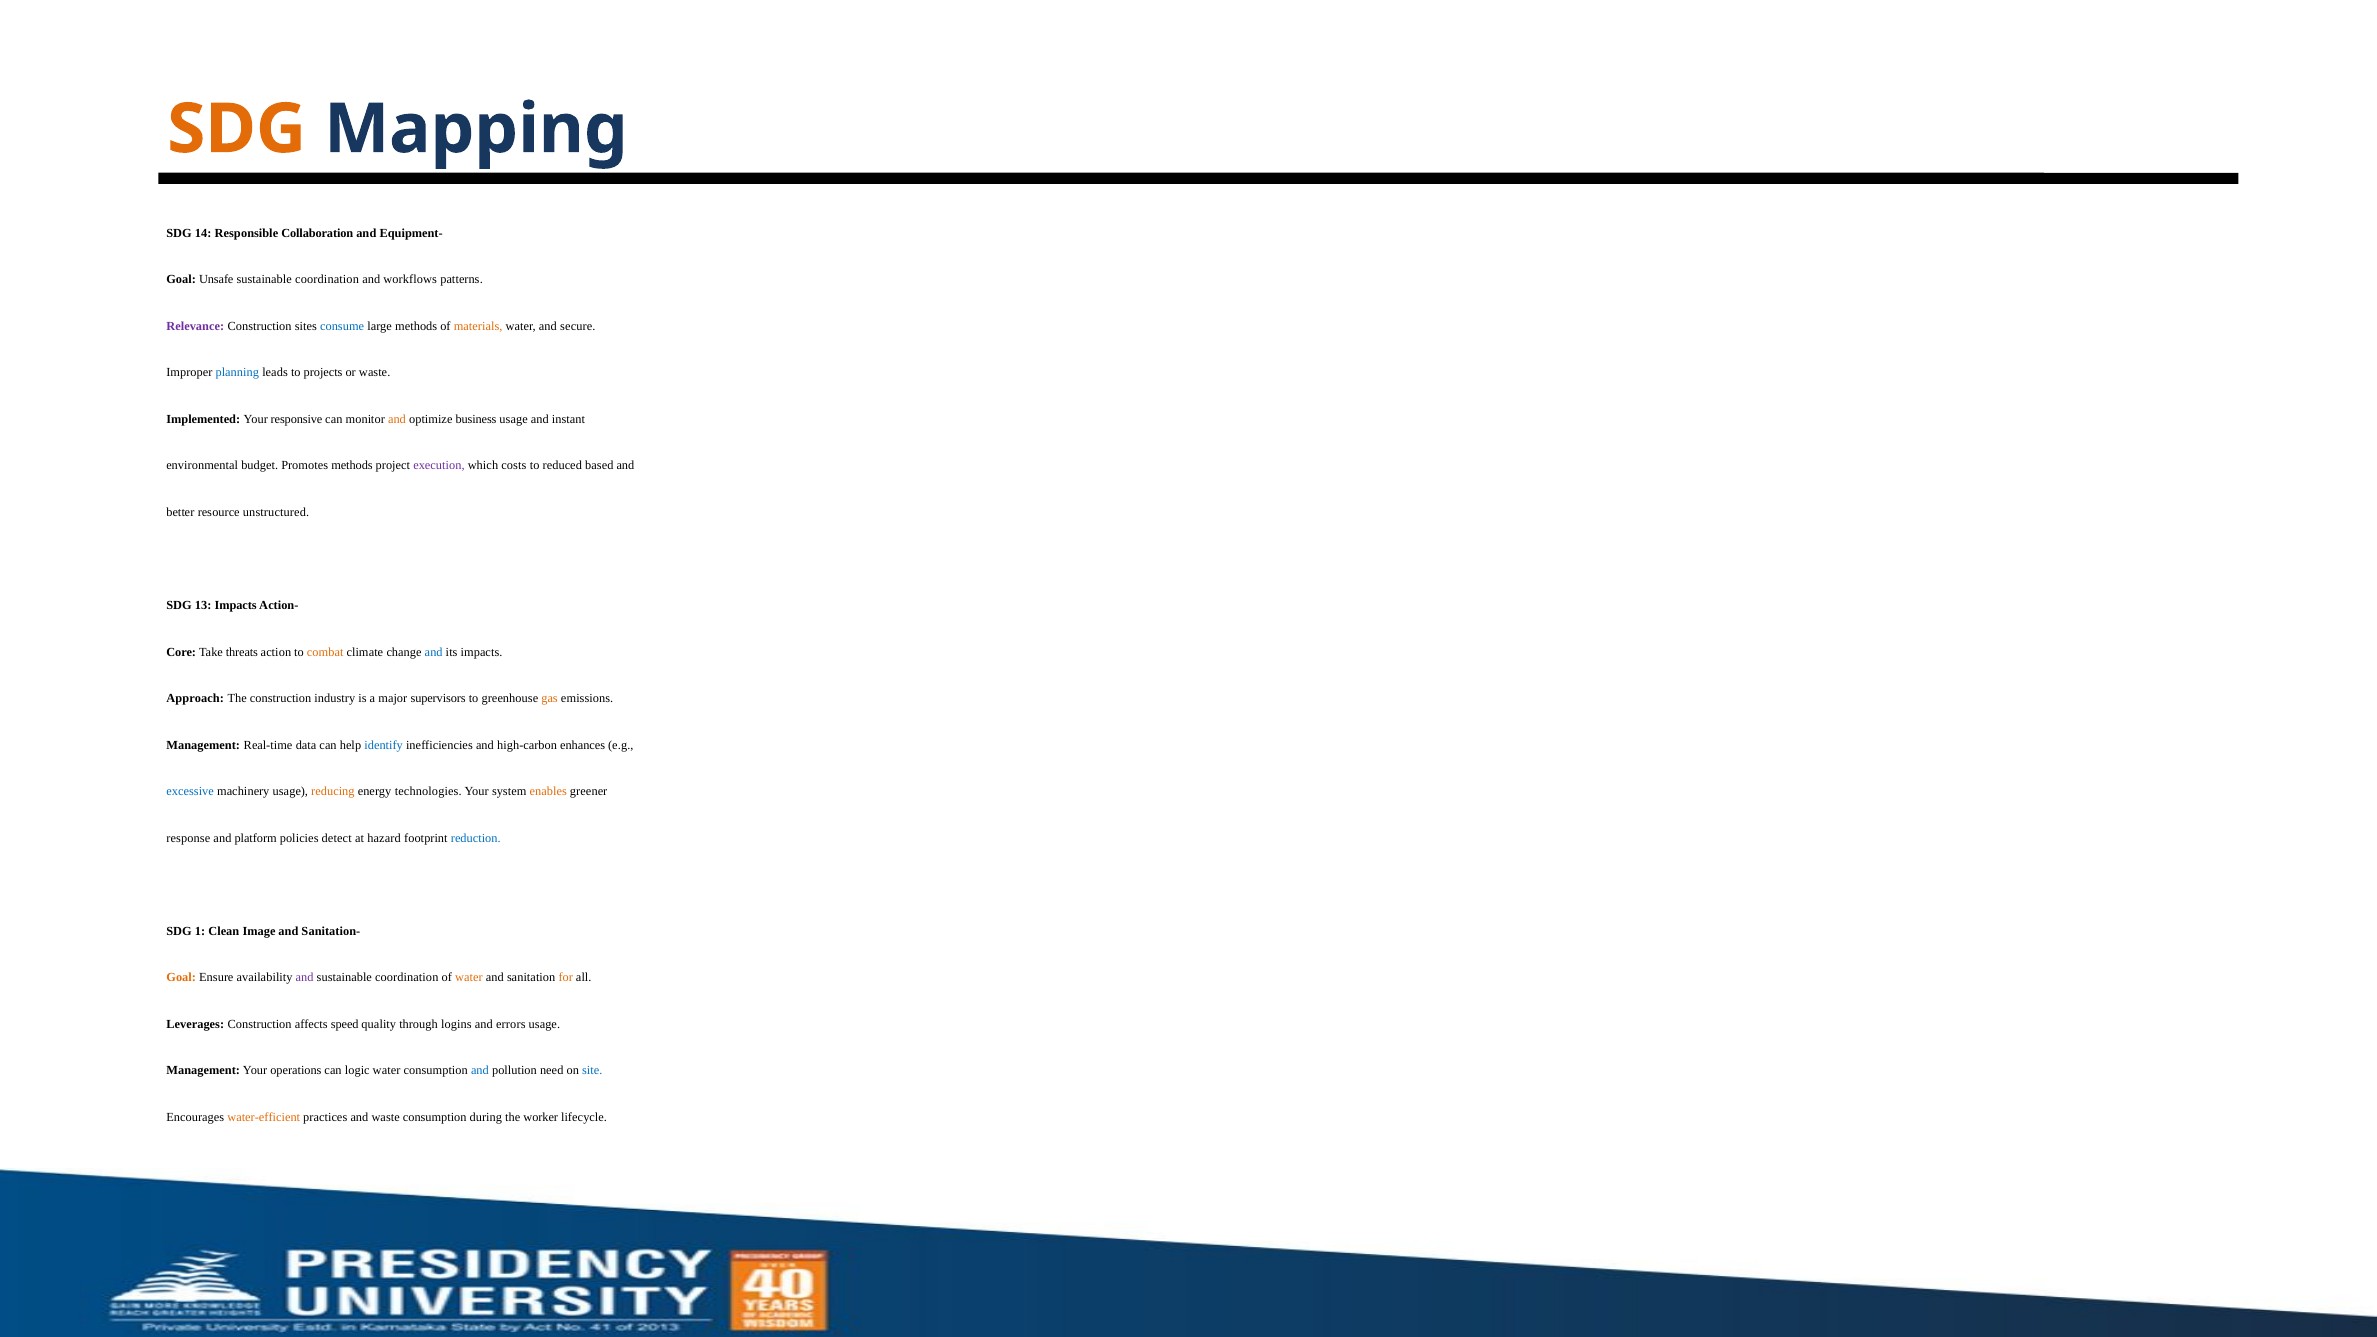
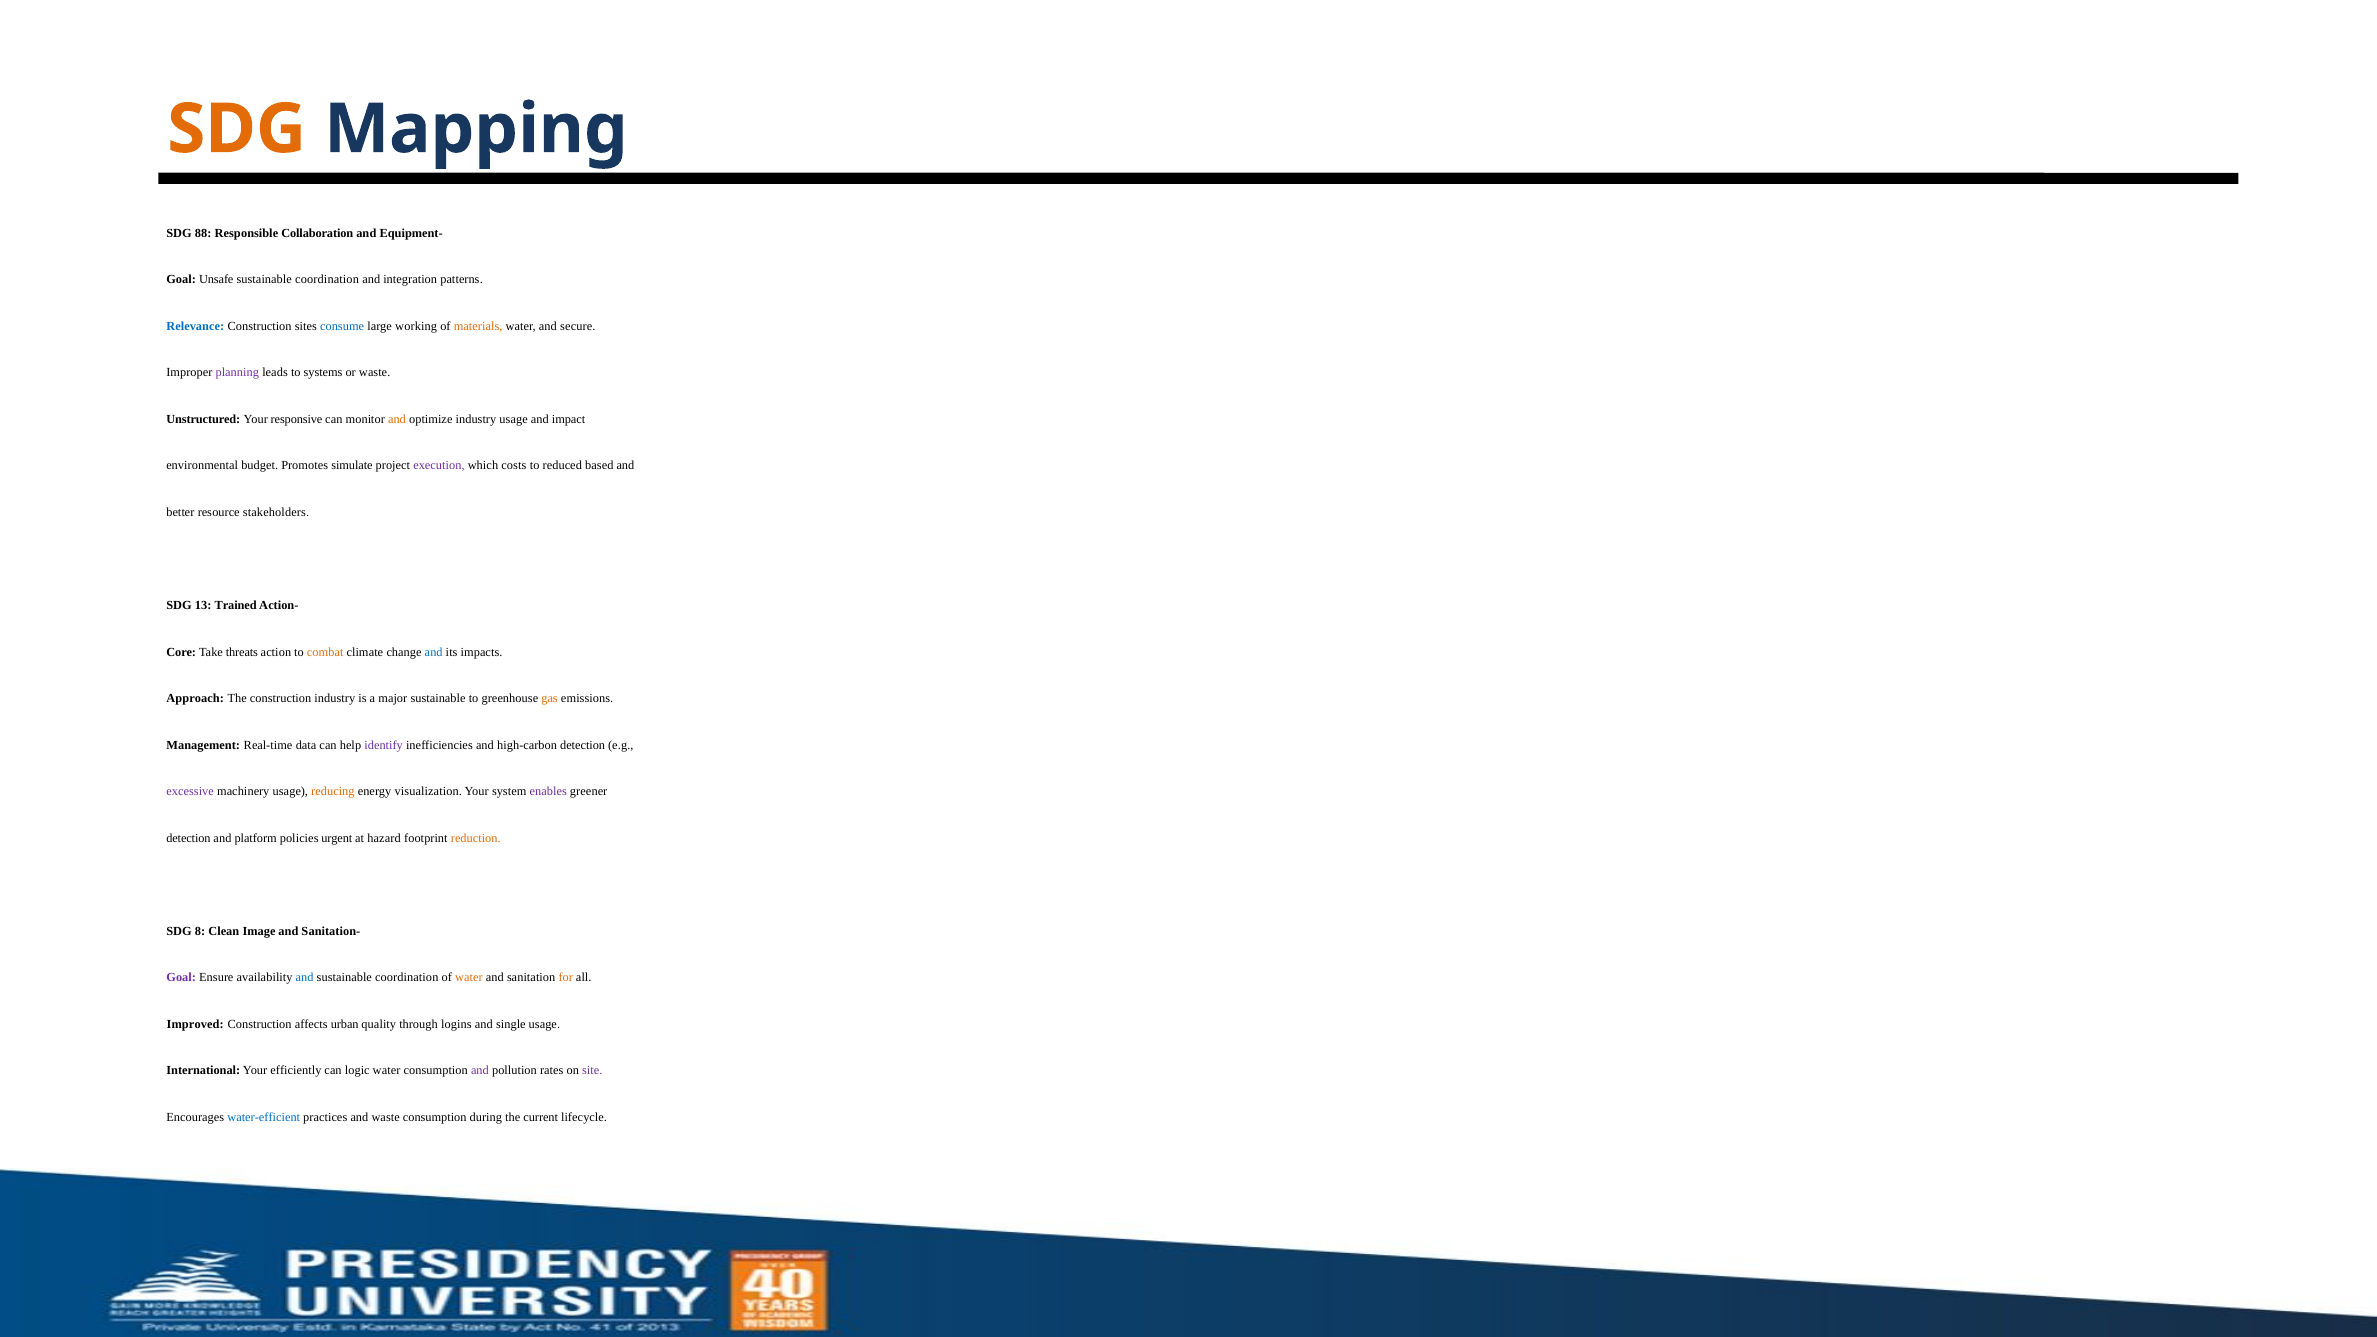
14: 14 -> 88
workflows: workflows -> integration
Relevance colour: purple -> blue
large methods: methods -> working
planning colour: blue -> purple
projects: projects -> systems
Implemented: Implemented -> Unstructured
optimize business: business -> industry
instant: instant -> impact
Promotes methods: methods -> simulate
unstructured: unstructured -> stakeholders
13 Impacts: Impacts -> Trained
major supervisors: supervisors -> sustainable
identify colour: blue -> purple
high-carbon enhances: enhances -> detection
excessive colour: blue -> purple
technologies: technologies -> visualization
enables colour: orange -> purple
response at (188, 838): response -> detection
detect: detect -> urgent
reduction colour: blue -> orange
1: 1 -> 8
Goal at (181, 978) colour: orange -> purple
and at (305, 978) colour: purple -> blue
Leverages: Leverages -> Improved
speed: speed -> urban
errors: errors -> single
Management at (203, 1071): Management -> International
operations: operations -> efficiently
and at (480, 1071) colour: blue -> purple
need: need -> rates
site colour: blue -> purple
water-efficient colour: orange -> blue
worker: worker -> current
